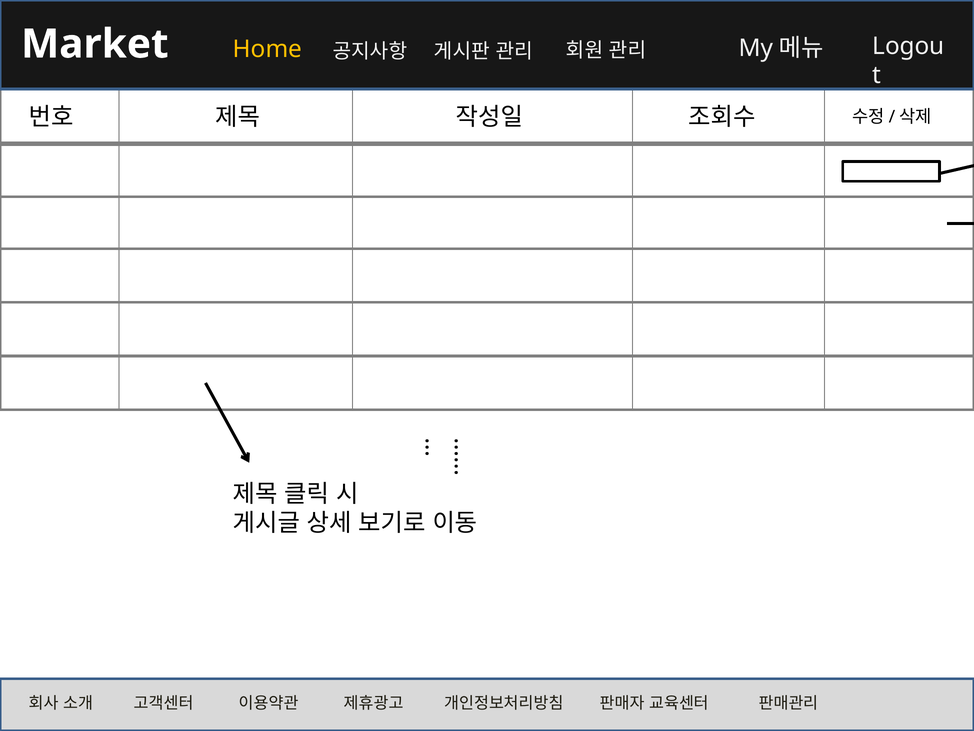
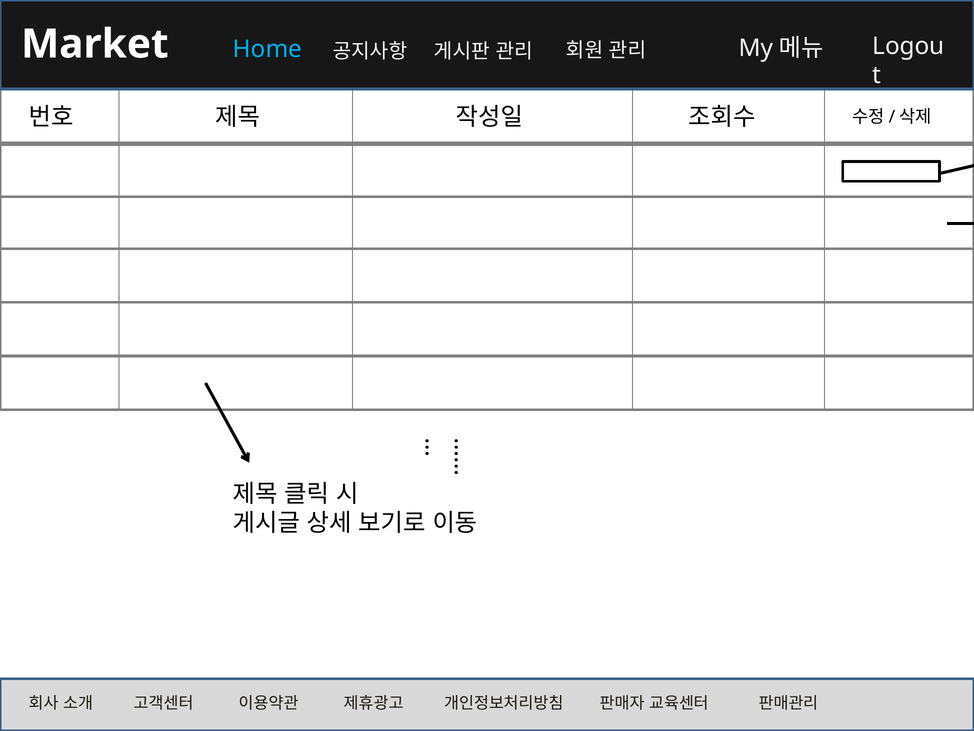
Home colour: yellow -> light blue
